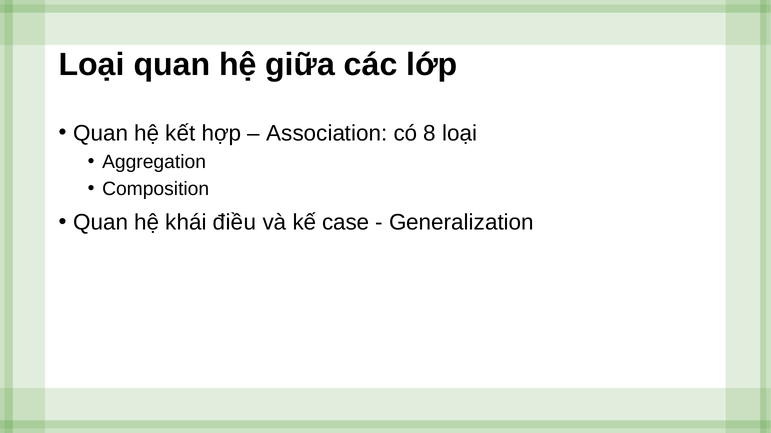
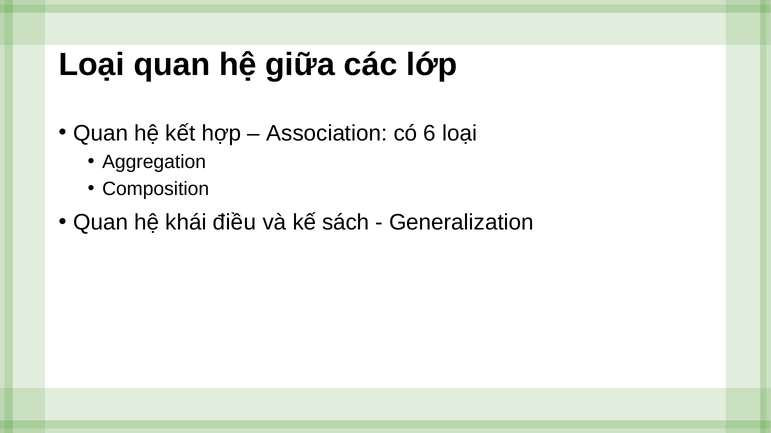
8: 8 -> 6
case: case -> sách
